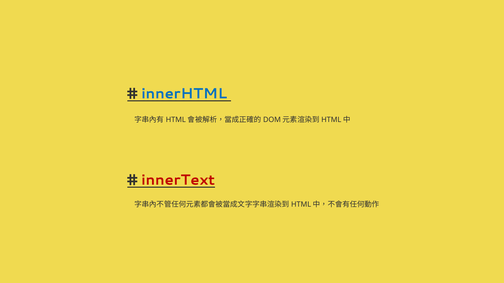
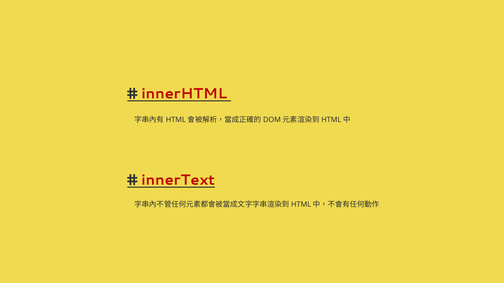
innerHTML colour: blue -> red
